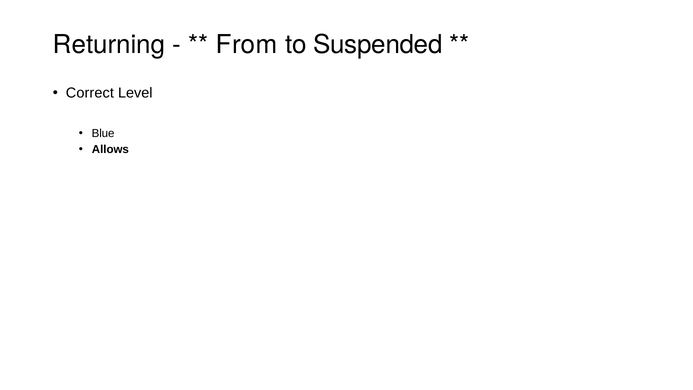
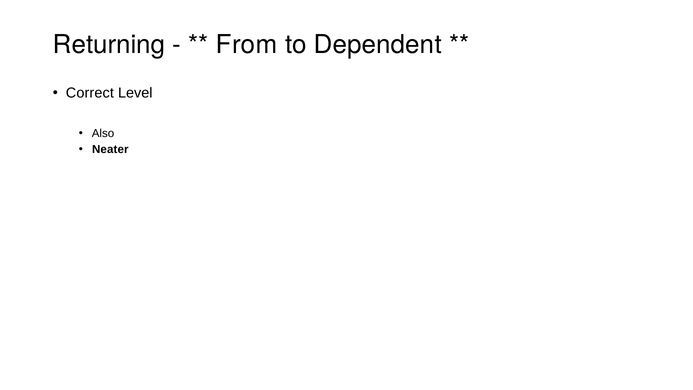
Suspended: Suspended -> Dependent
Blue: Blue -> Also
Allows: Allows -> Neater
